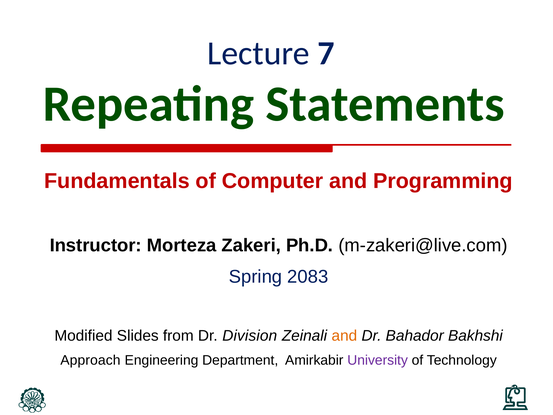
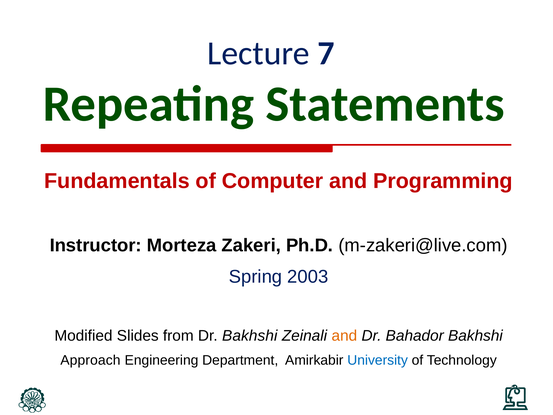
2083: 2083 -> 2003
Dr Division: Division -> Bakhshi
University colour: purple -> blue
